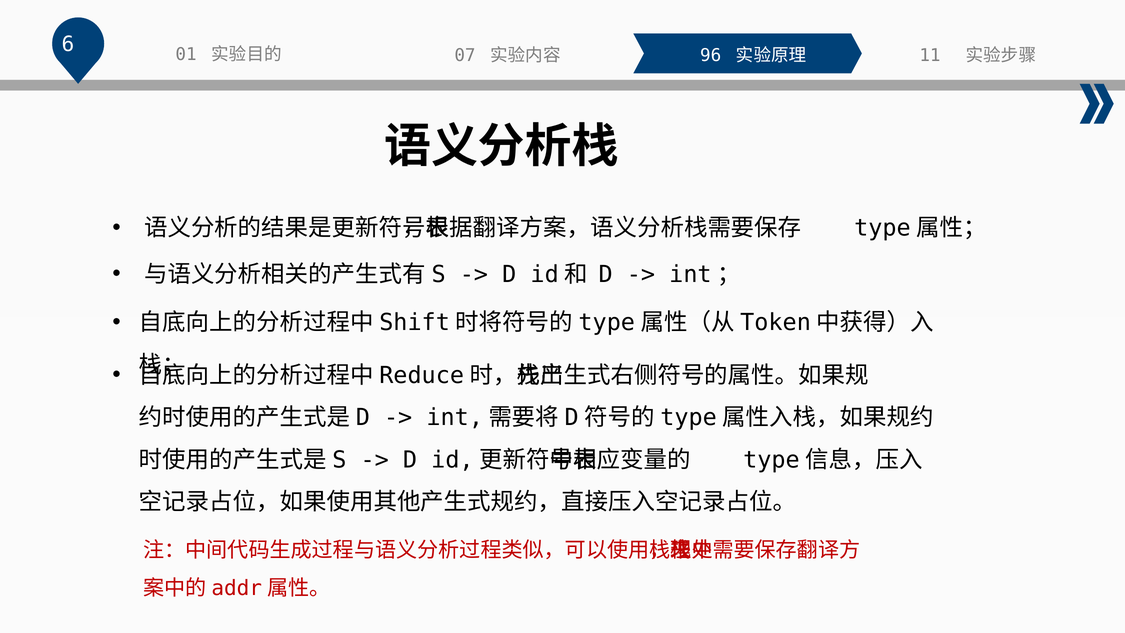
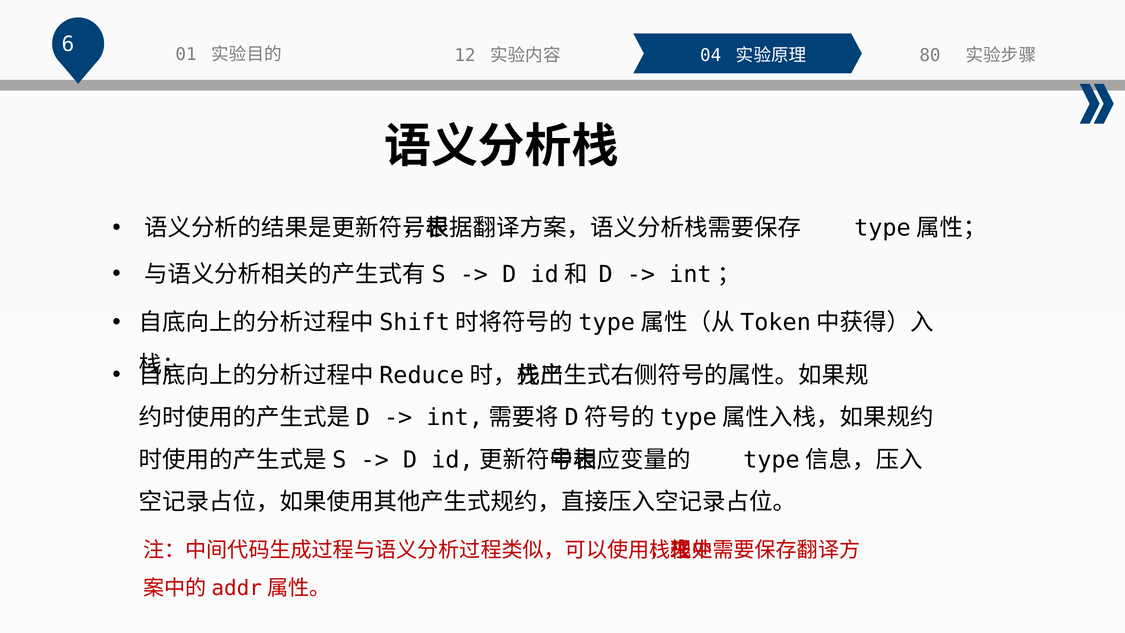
11: 11 -> 80
07: 07 -> 12
96: 96 -> 04
